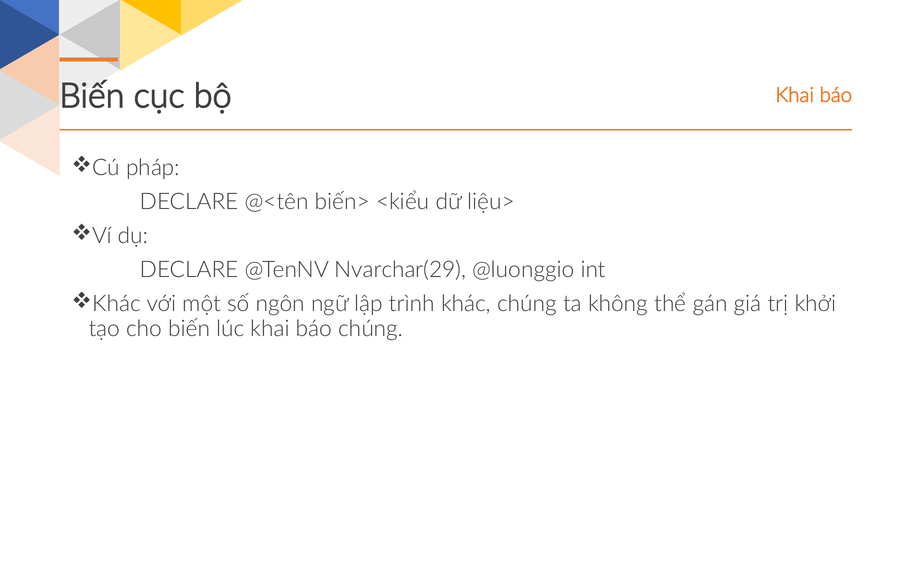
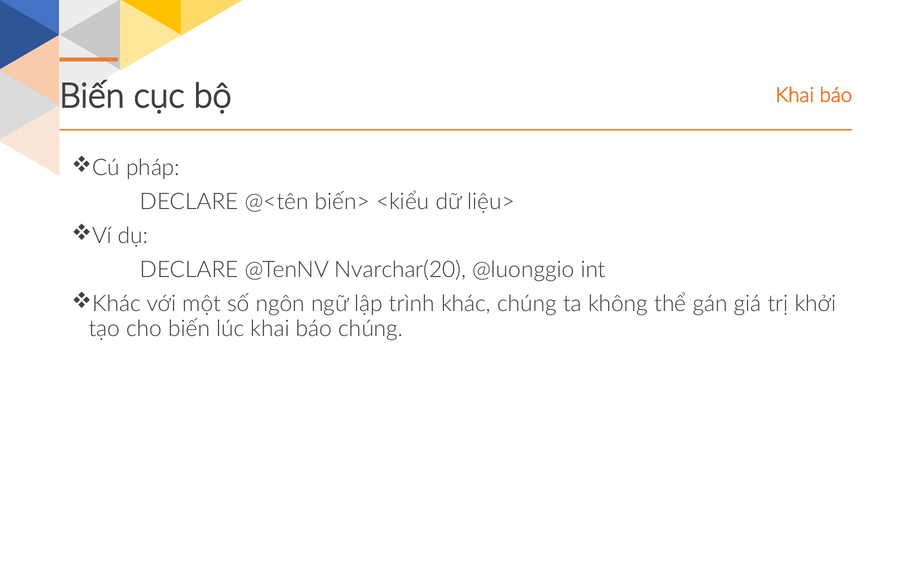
Nvarchar(29: Nvarchar(29 -> Nvarchar(20
